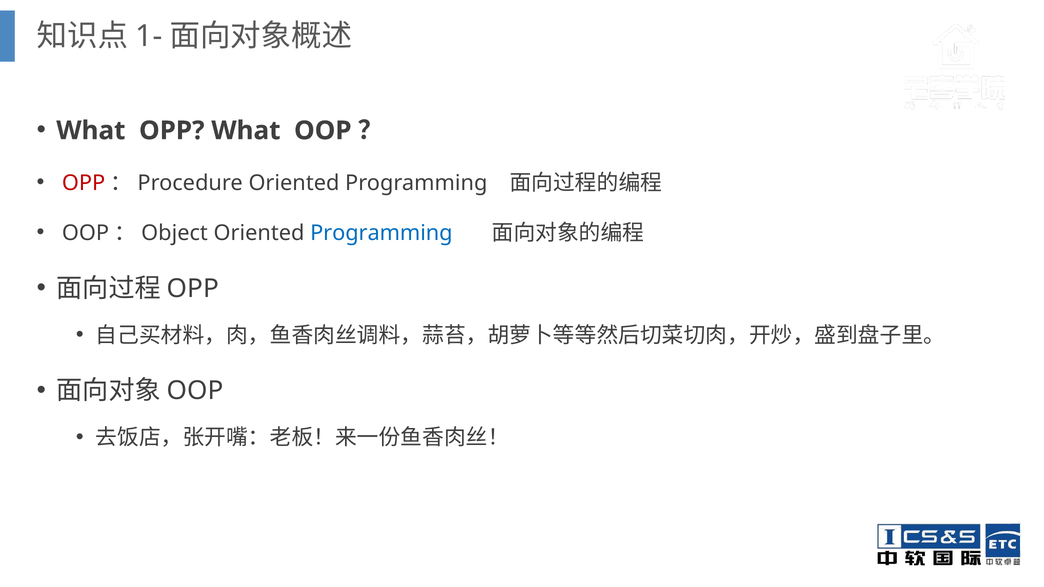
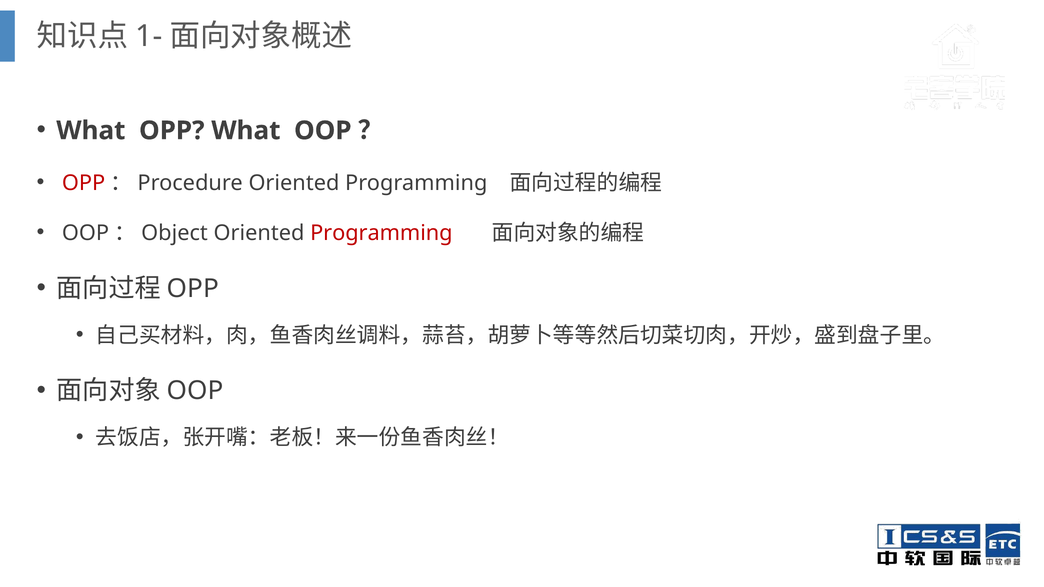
Programming at (381, 233) colour: blue -> red
